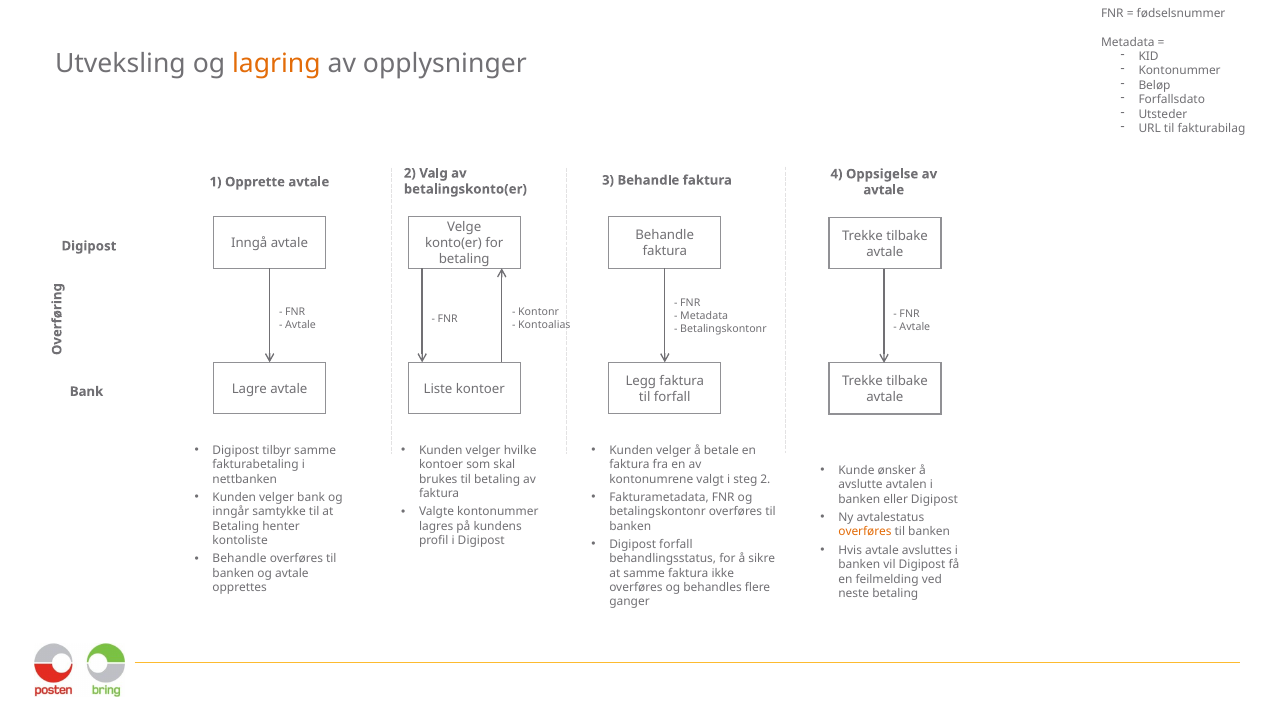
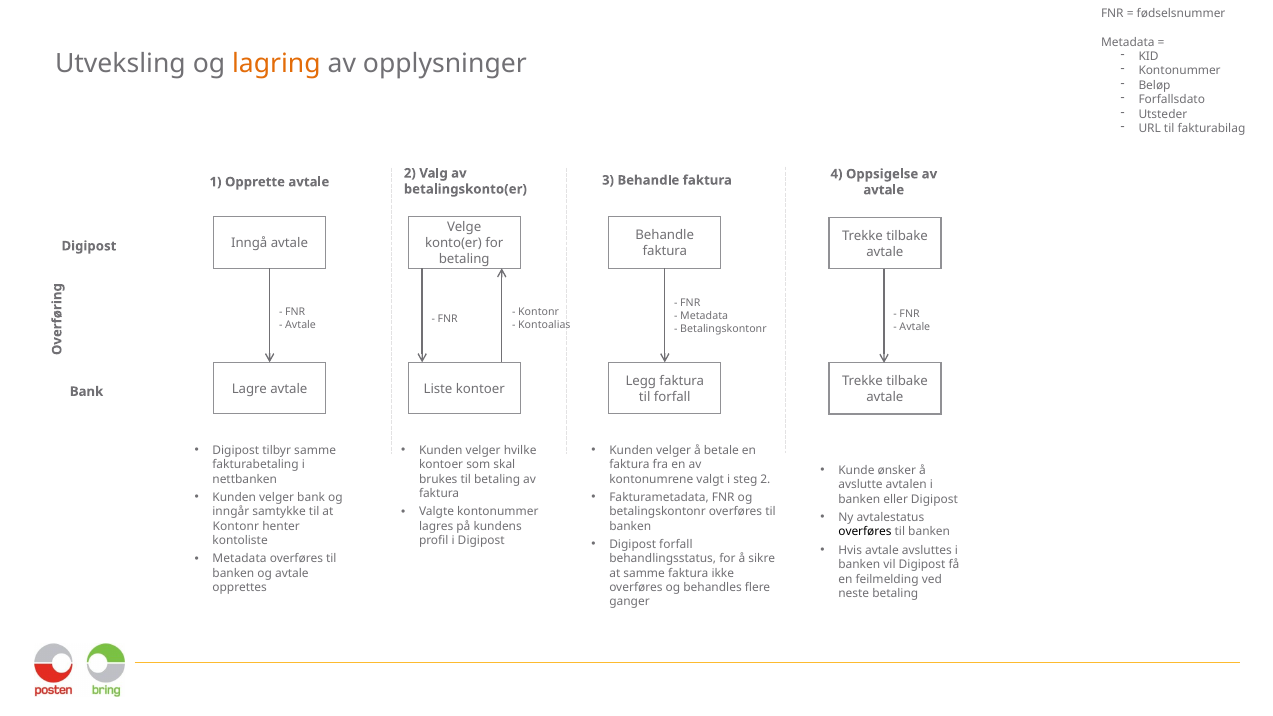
Betaling at (236, 526): Betaling -> Kontonr
overføres at (865, 532) colour: orange -> black
Behandle at (239, 559): Behandle -> Metadata
